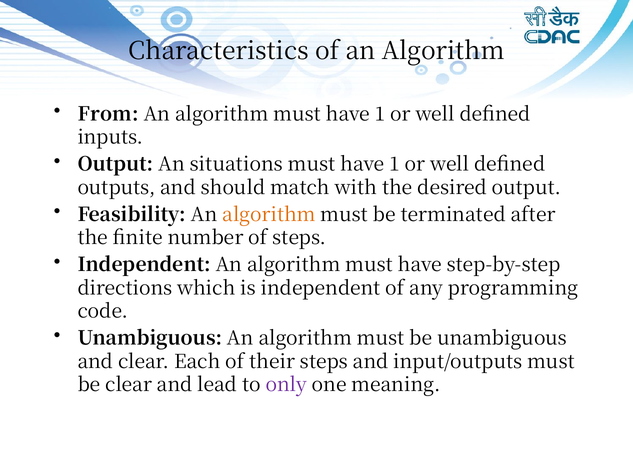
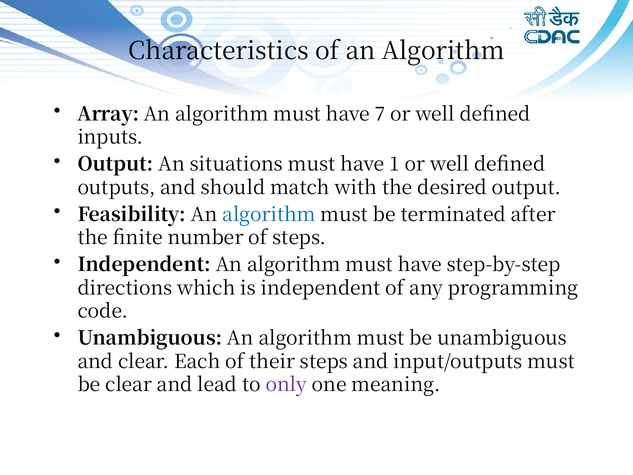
From: From -> Array
algorithm must have 1: 1 -> 7
algorithm at (269, 215) colour: orange -> blue
